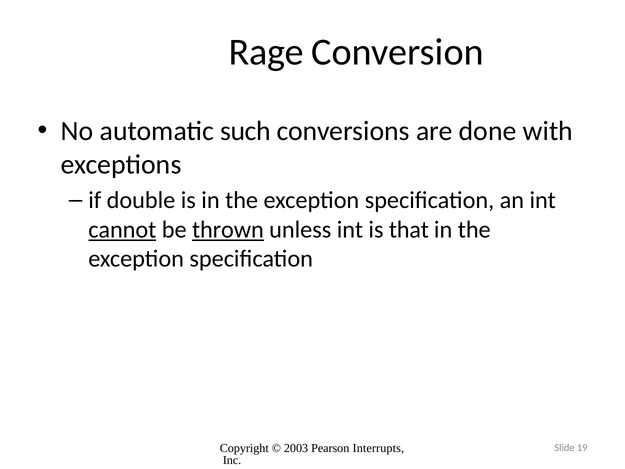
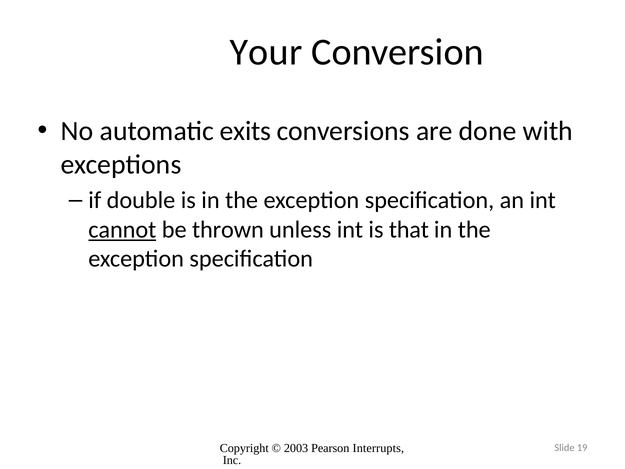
Rage: Rage -> Your
such: such -> exits
thrown underline: present -> none
